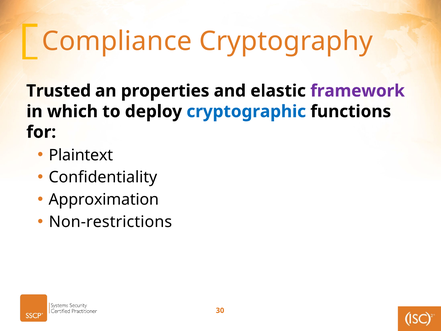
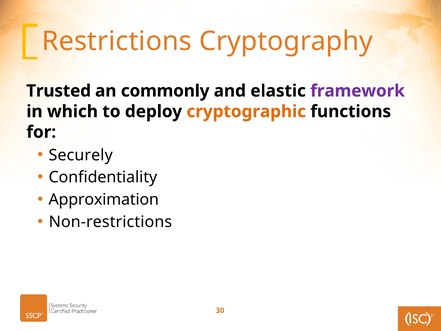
Compliance: Compliance -> Restrictions
properties: properties -> commonly
cryptographic colour: blue -> orange
Plaintext: Plaintext -> Securely
